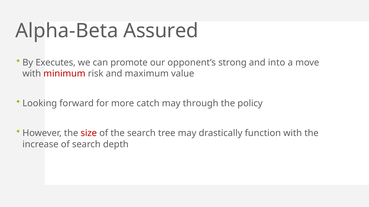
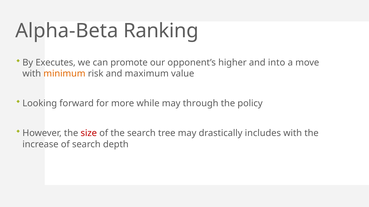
Assured: Assured -> Ranking
strong: strong -> higher
minimum colour: red -> orange
catch: catch -> while
function: function -> includes
